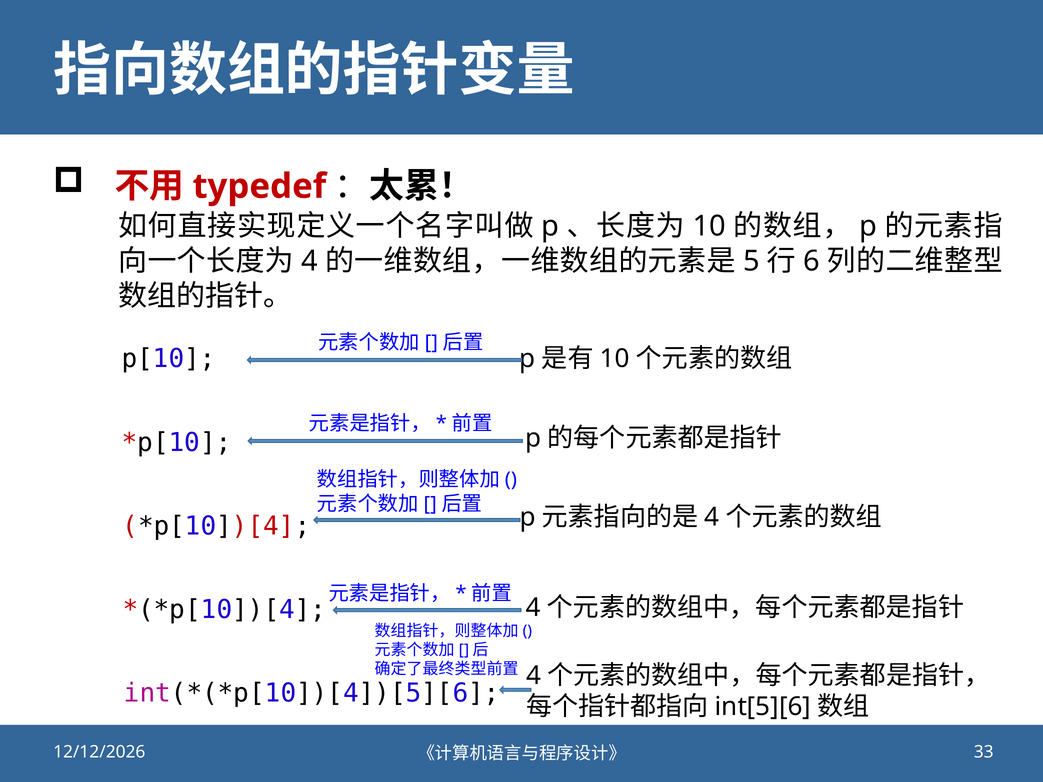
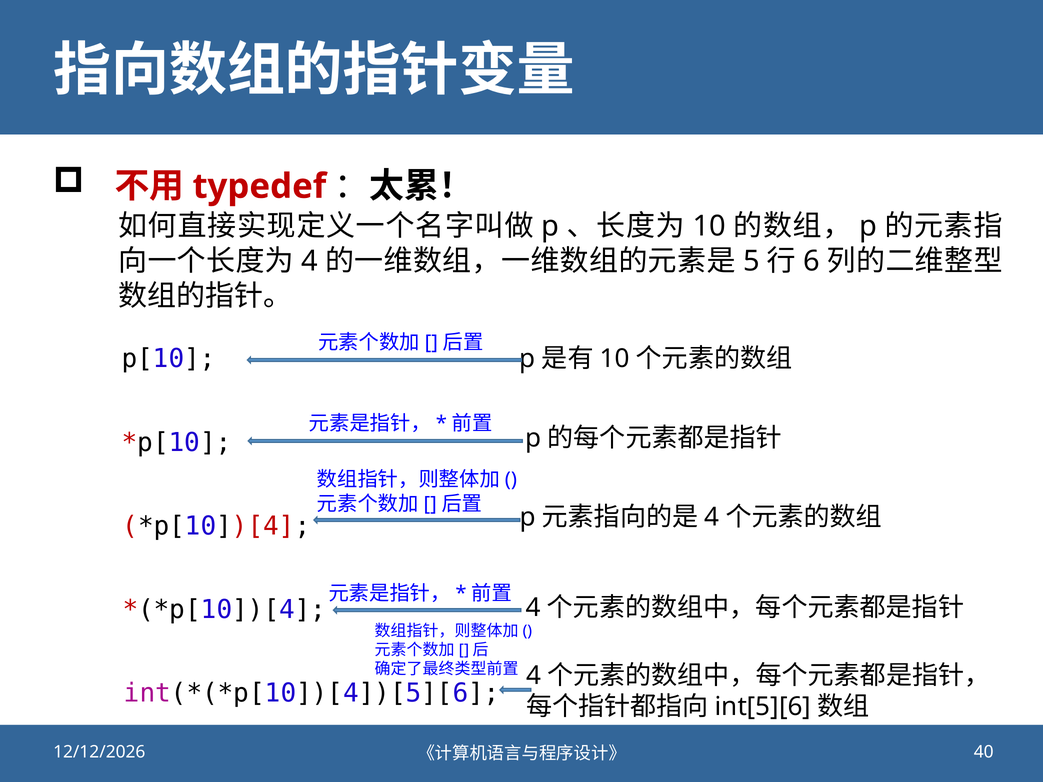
33: 33 -> 40
